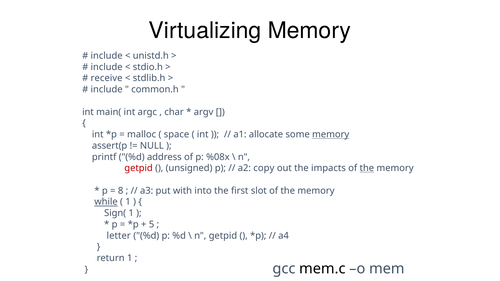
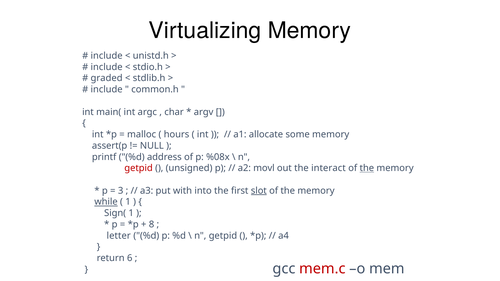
receive: receive -> graded
space: space -> hours
memory at (331, 135) underline: present -> none
copy: copy -> movl
impacts: impacts -> interact
8: 8 -> 3
slot underline: none -> present
5: 5 -> 8
return 1: 1 -> 6
mem.c colour: black -> red
